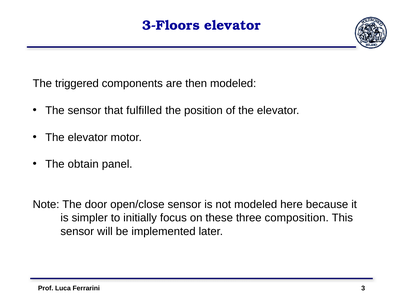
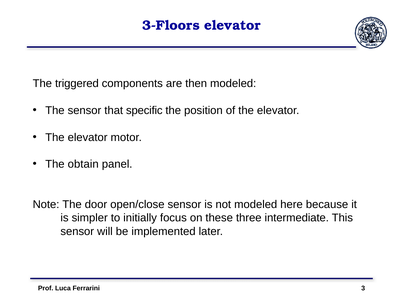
fulfilled: fulfilled -> specific
composition: composition -> intermediate
